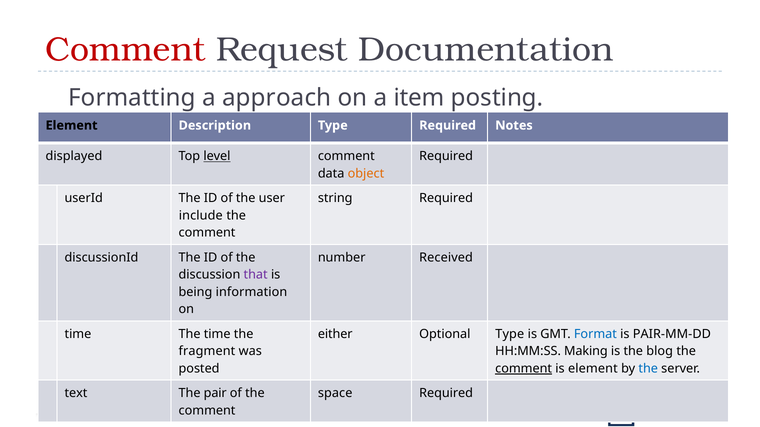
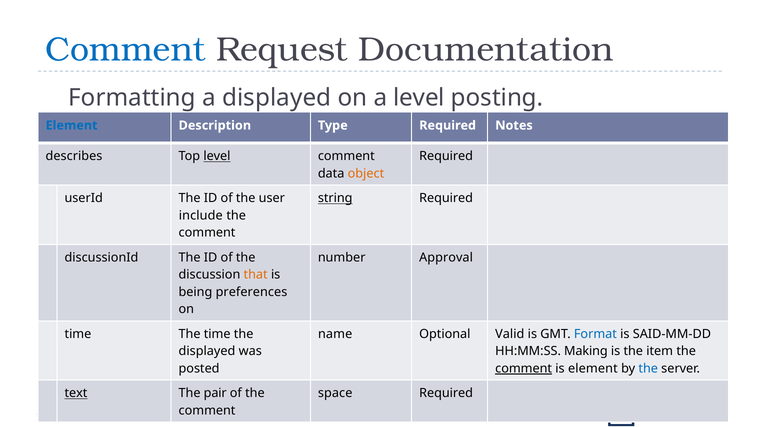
Comment at (126, 50) colour: red -> blue
a approach: approach -> displayed
a item: item -> level
Element at (72, 126) colour: black -> blue
displayed: displayed -> describes
string underline: none -> present
Received: Received -> Approval
that colour: purple -> orange
information: information -> preferences
either: either -> name
Optional Type: Type -> Valid
PAIR-MM-DD: PAIR-MM-DD -> SAID-MM-DD
fragment at (207, 352): fragment -> displayed
blog: blog -> item
text underline: none -> present
